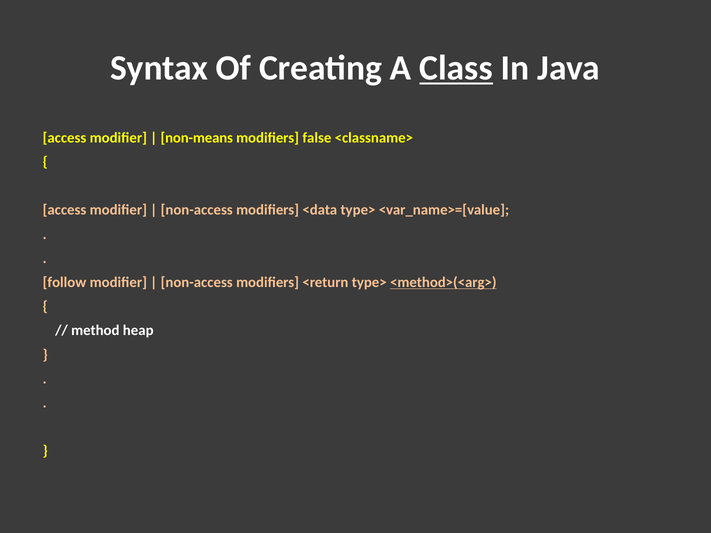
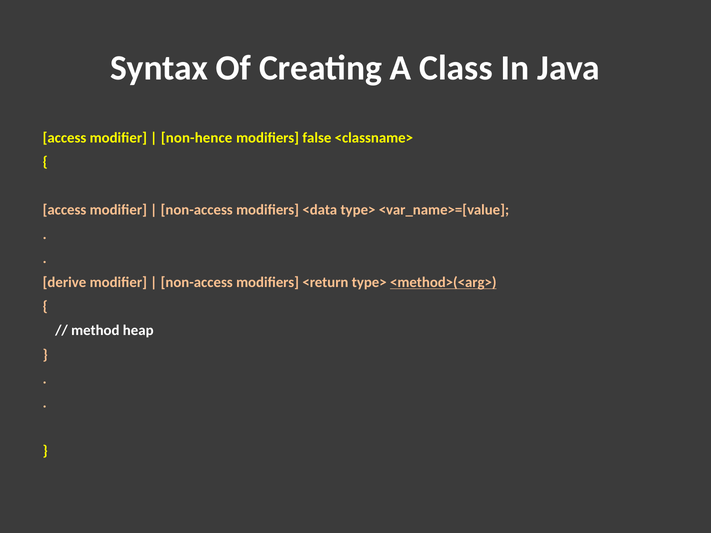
Class underline: present -> none
non-means: non-means -> non-hence
follow: follow -> derive
